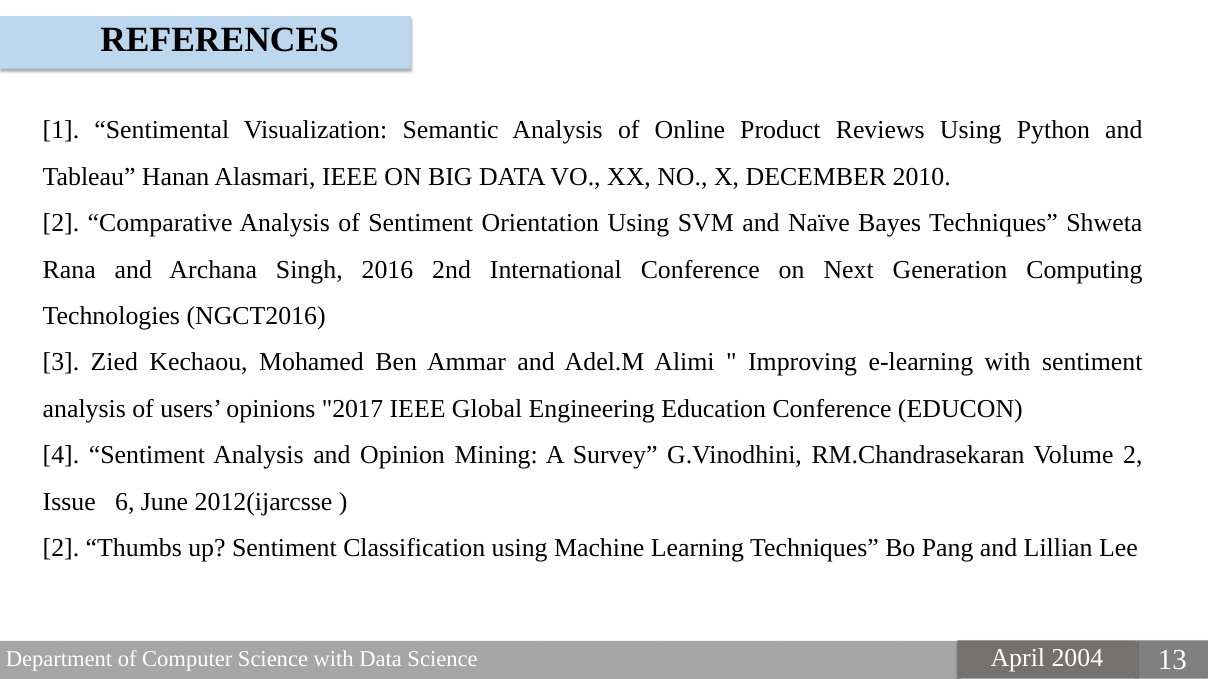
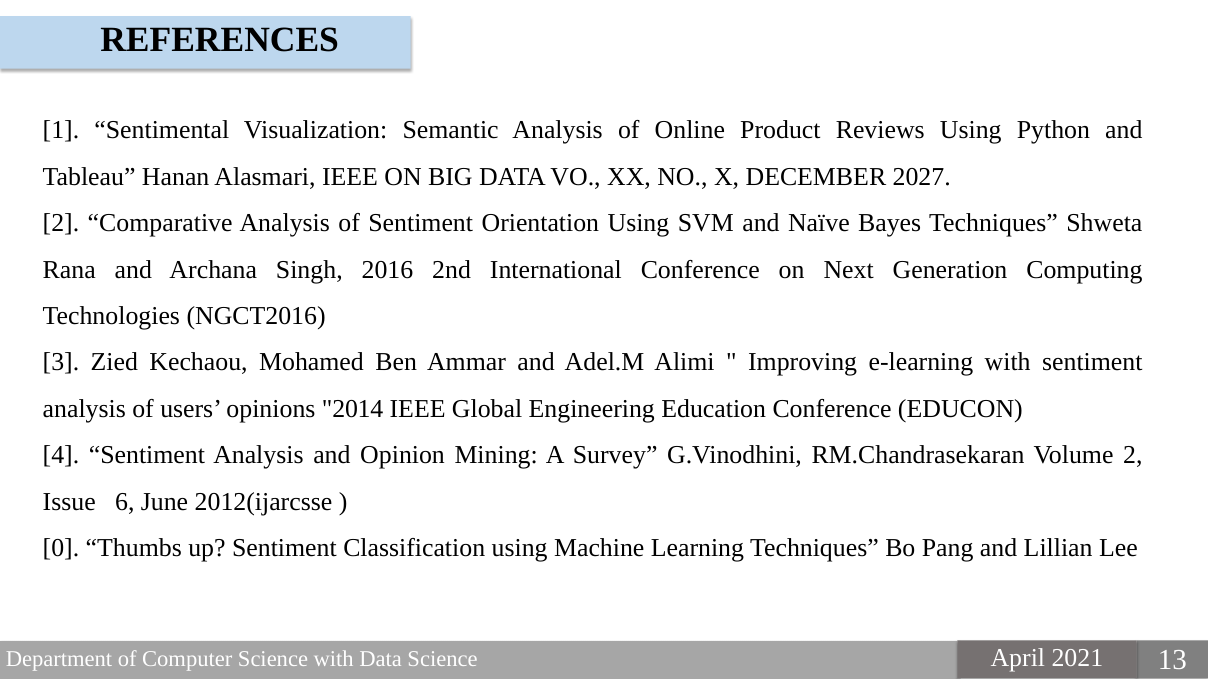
2010: 2010 -> 2027
2017: 2017 -> 2014
2 at (61, 549): 2 -> 0
2004: 2004 -> 2021
